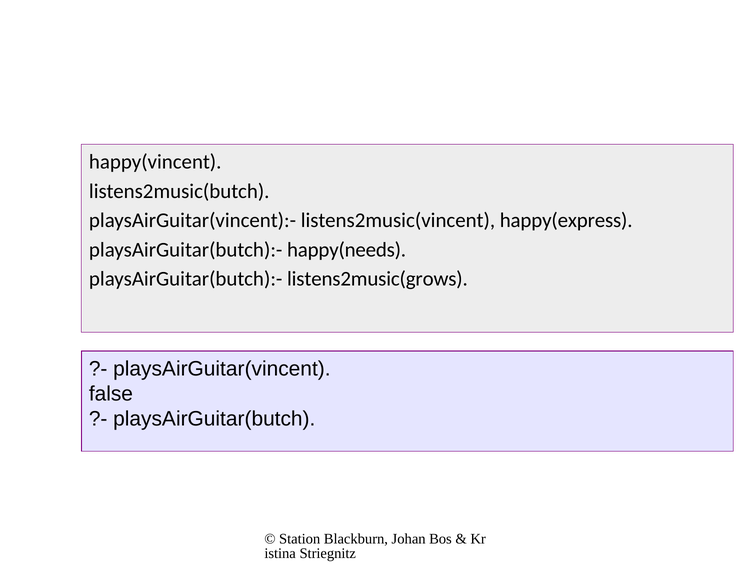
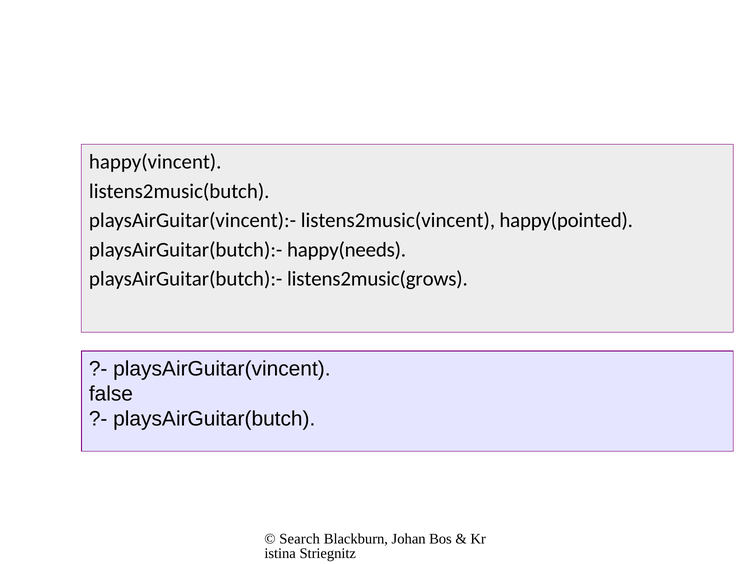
happy(express: happy(express -> happy(pointed
Station: Station -> Search
